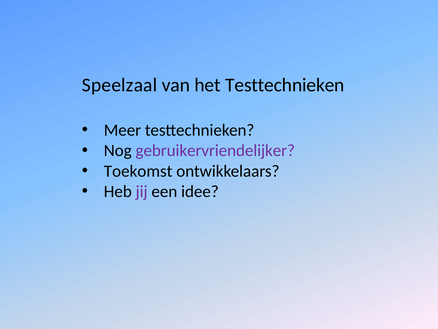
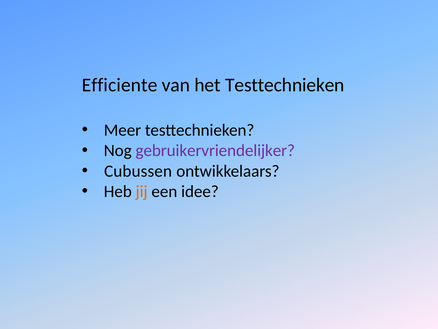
Speelzaal: Speelzaal -> Efficiente
Toekomst: Toekomst -> Cubussen
jij colour: purple -> orange
